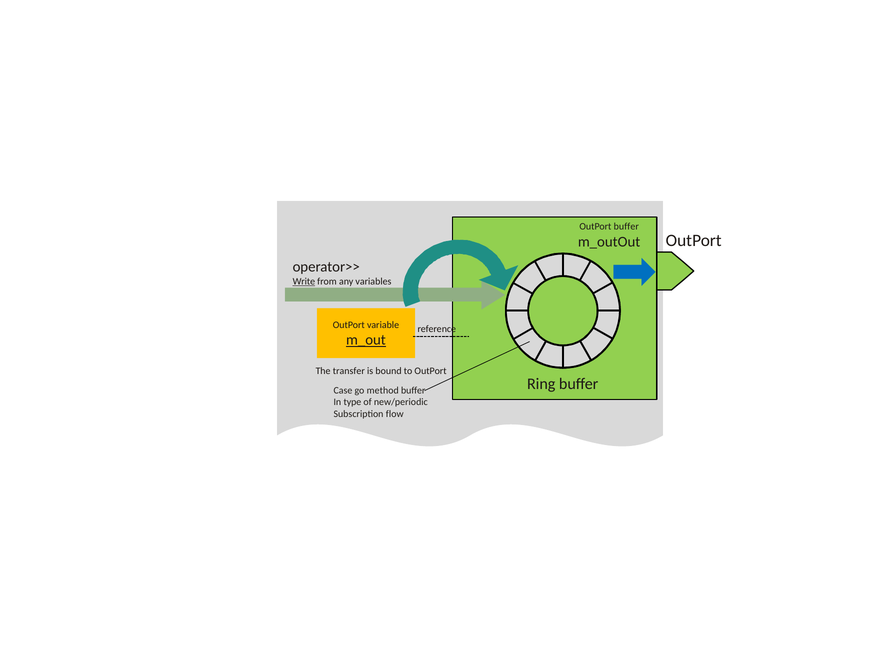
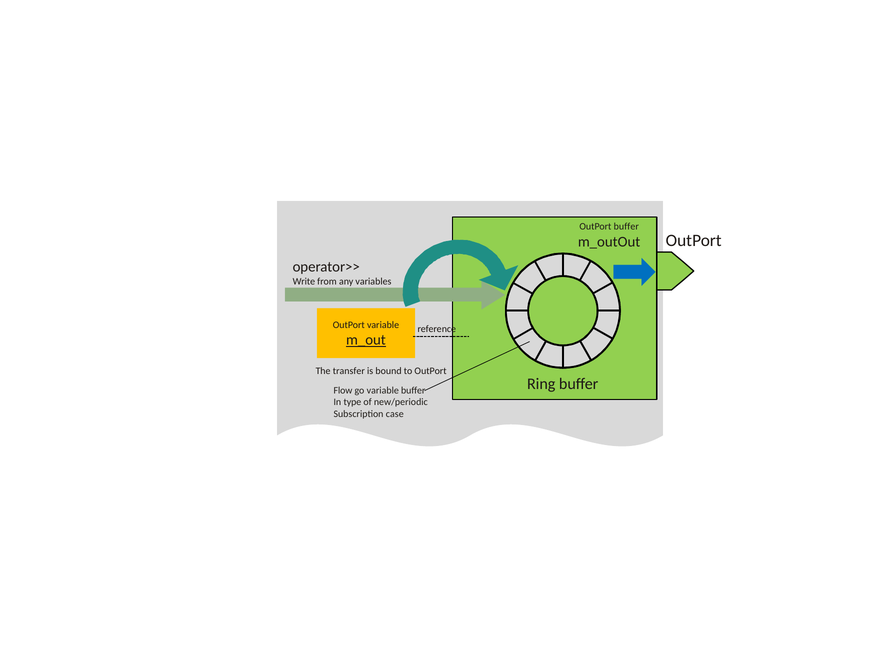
Write underline: present -> none
Case: Case -> Flow
go method: method -> variable
flow: flow -> case
